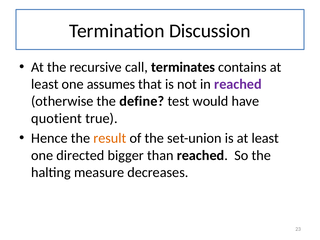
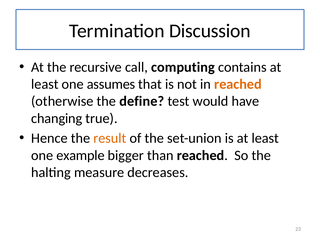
terminates: terminates -> computing
reached at (238, 84) colour: purple -> orange
quotient: quotient -> changing
directed: directed -> example
